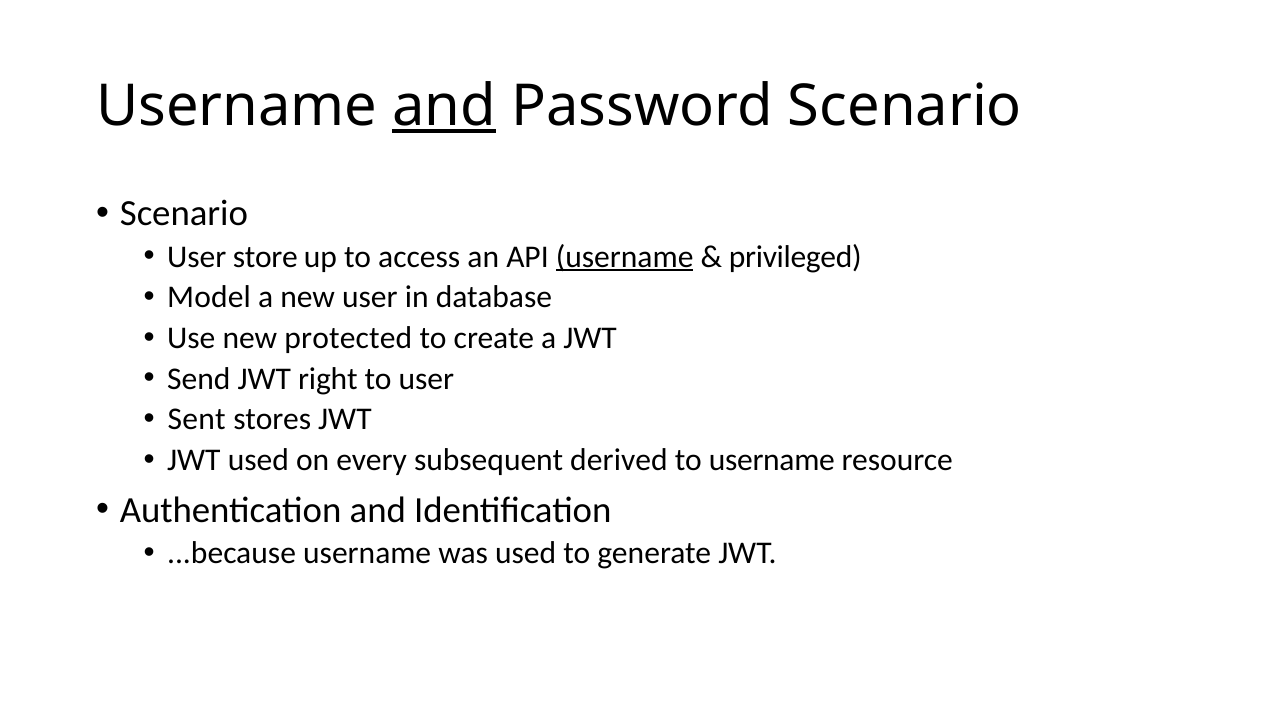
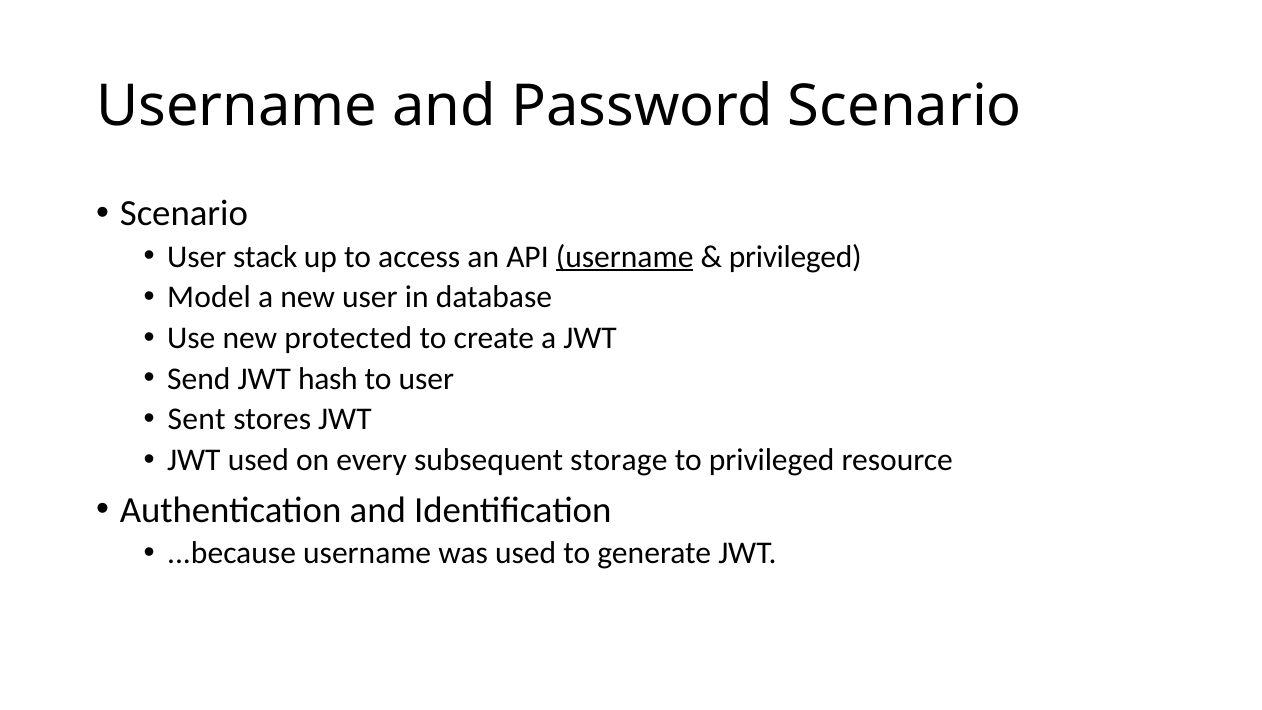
and at (444, 106) underline: present -> none
store: store -> stack
right: right -> hash
derived: derived -> storage
to username: username -> privileged
